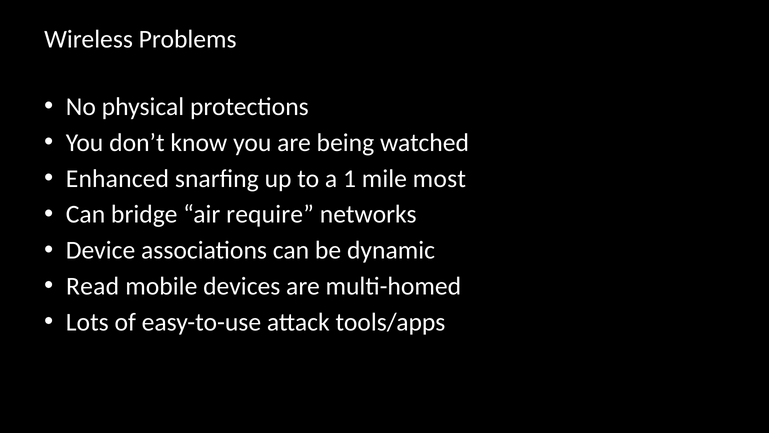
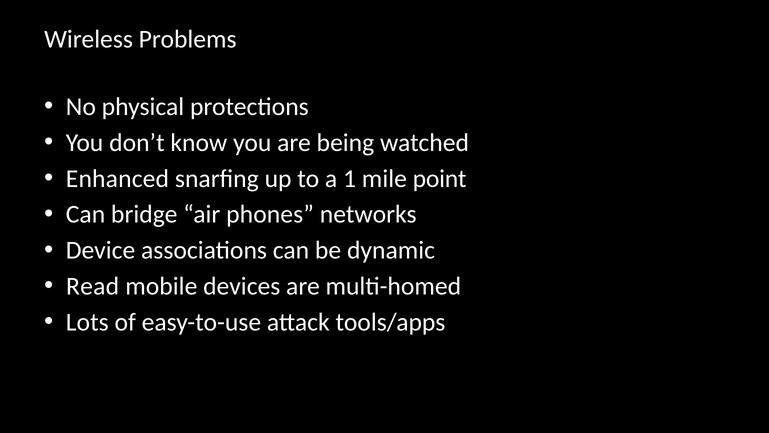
most: most -> point
require: require -> phones
